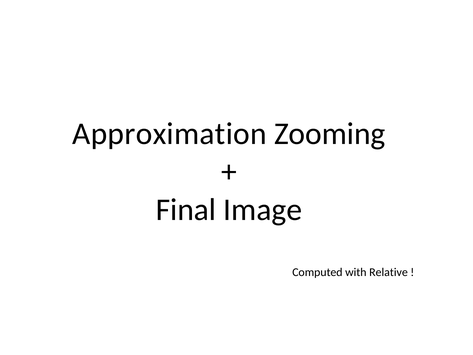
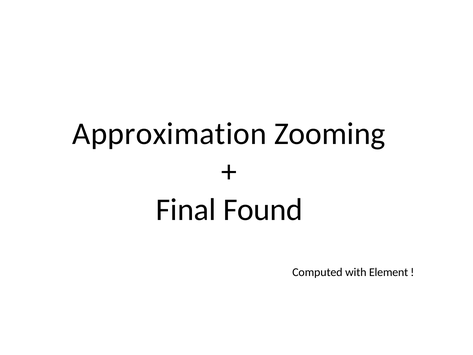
Image: Image -> Found
Relative: Relative -> Element
